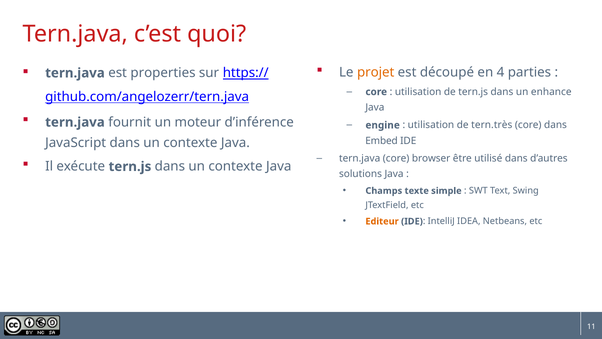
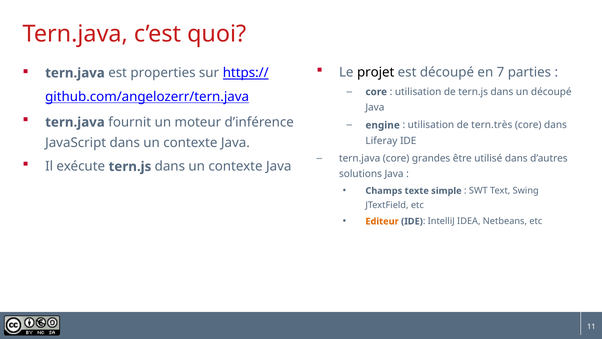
projet colour: orange -> black
4: 4 -> 7
un enhance: enhance -> découpé
Embed: Embed -> Liferay
browser: browser -> grandes
